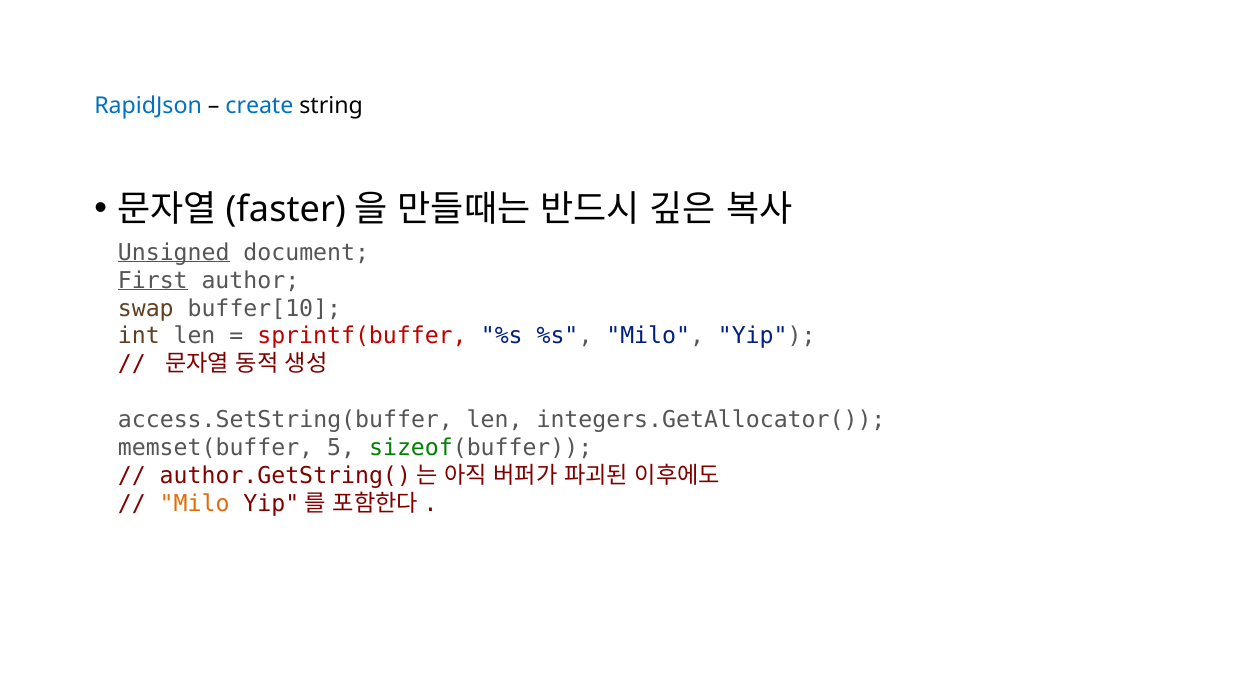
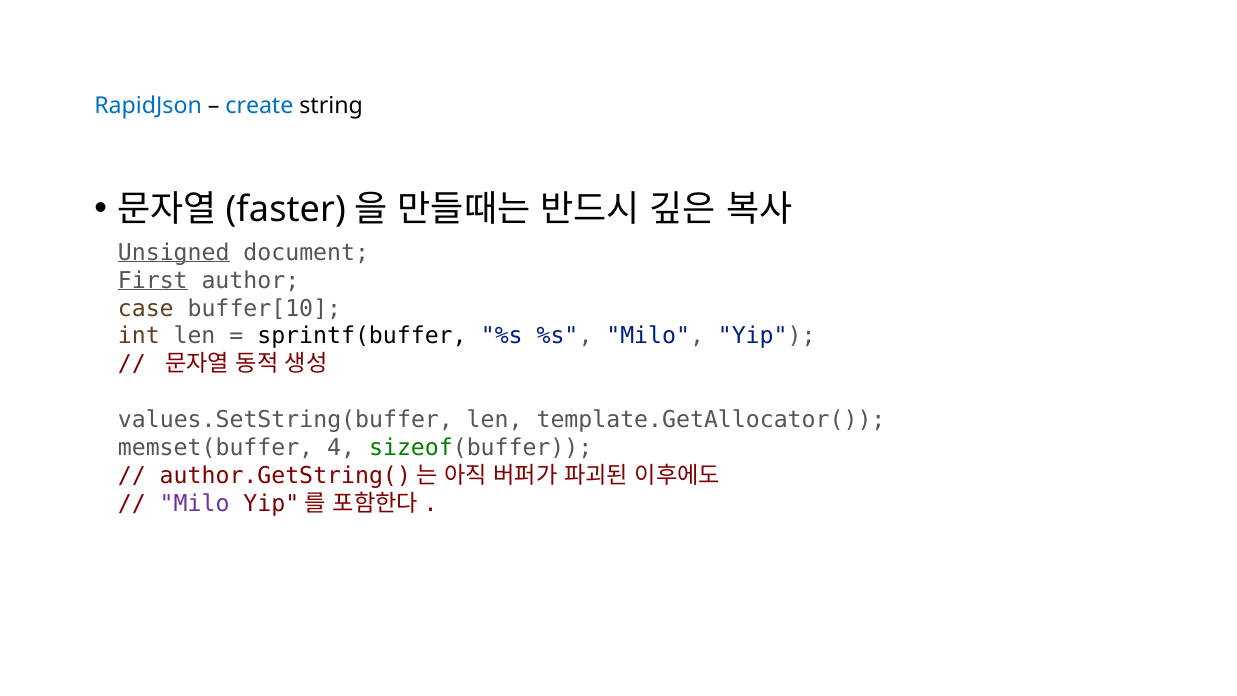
swap: swap -> case
sprintf(buffer colour: red -> black
access.SetString(buffer: access.SetString(buffer -> values.SetString(buffer
integers.GetAllocator(: integers.GetAllocator( -> template.GetAllocator(
5: 5 -> 4
Milo at (195, 503) colour: orange -> purple
